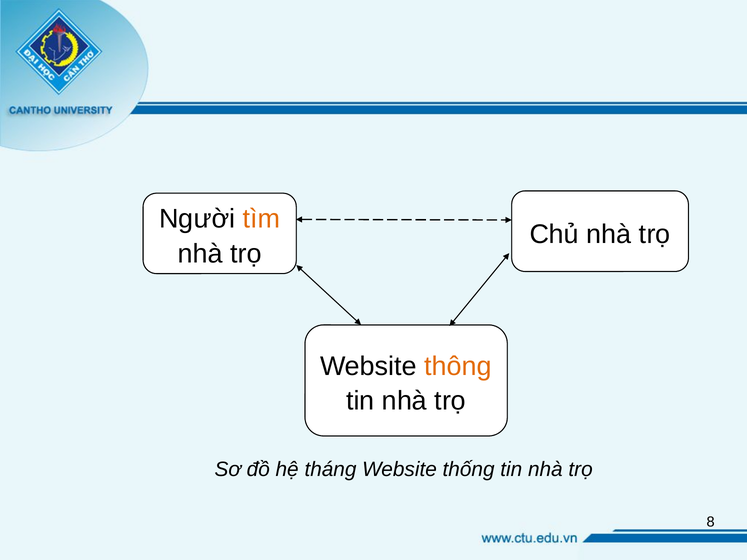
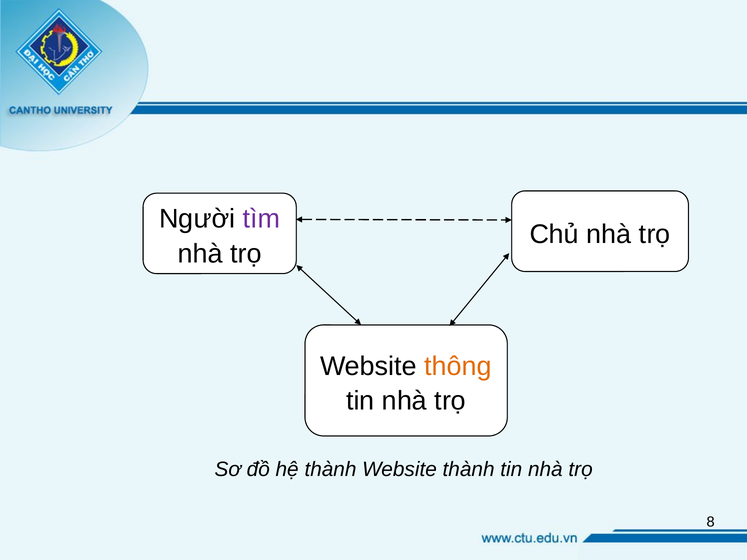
tìm colour: orange -> purple
hệ tháng: tháng -> thành
Website thống: thống -> thành
